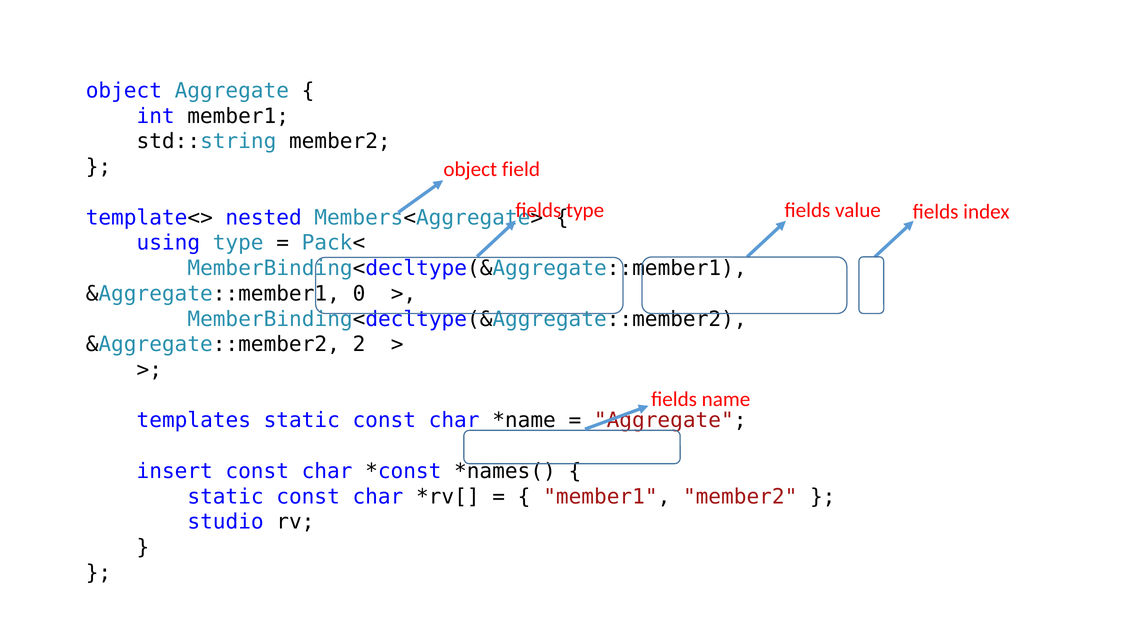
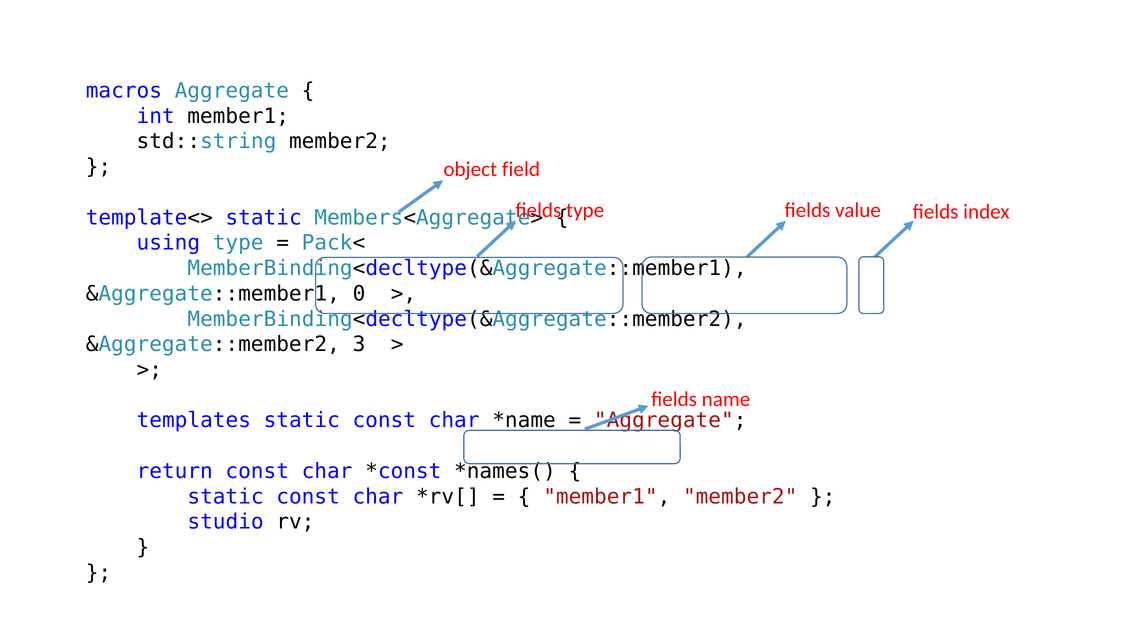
object at (124, 91): object -> macros
template<> nested: nested -> static
2: 2 -> 3
insert: insert -> return
